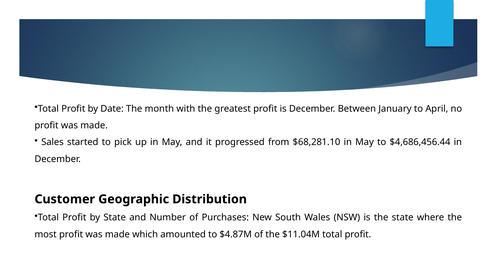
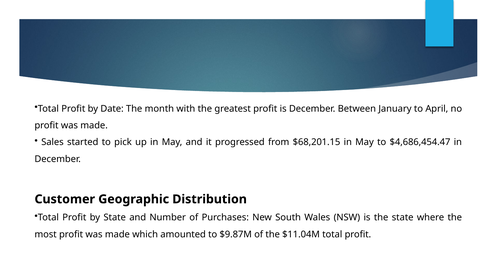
$68,281.10: $68,281.10 -> $68,201.15
$4,686,456.44: $4,686,456.44 -> $4,686,454.47
$4.87M: $4.87M -> $9.87M
